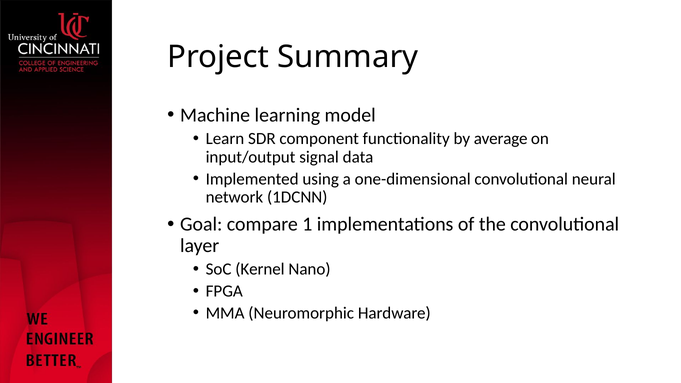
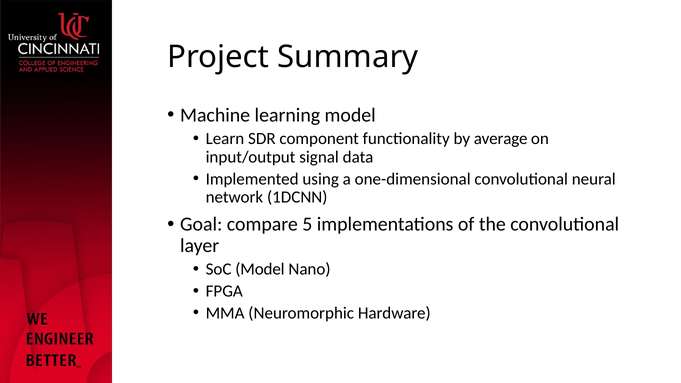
1: 1 -> 5
SoC Kernel: Kernel -> Model
